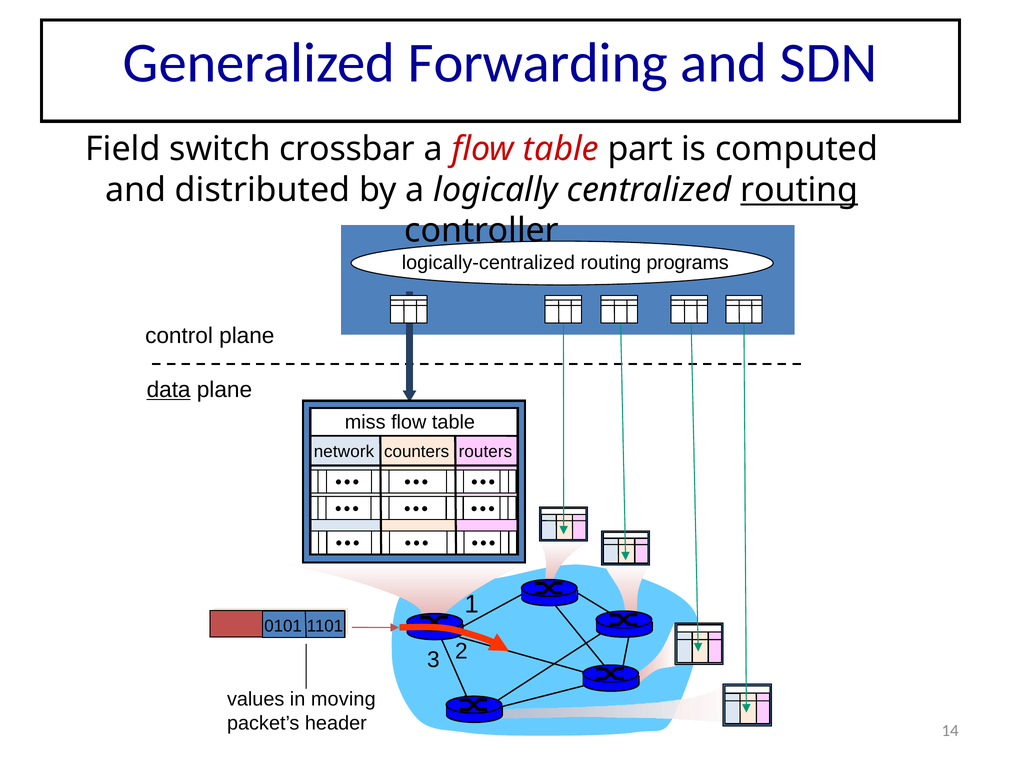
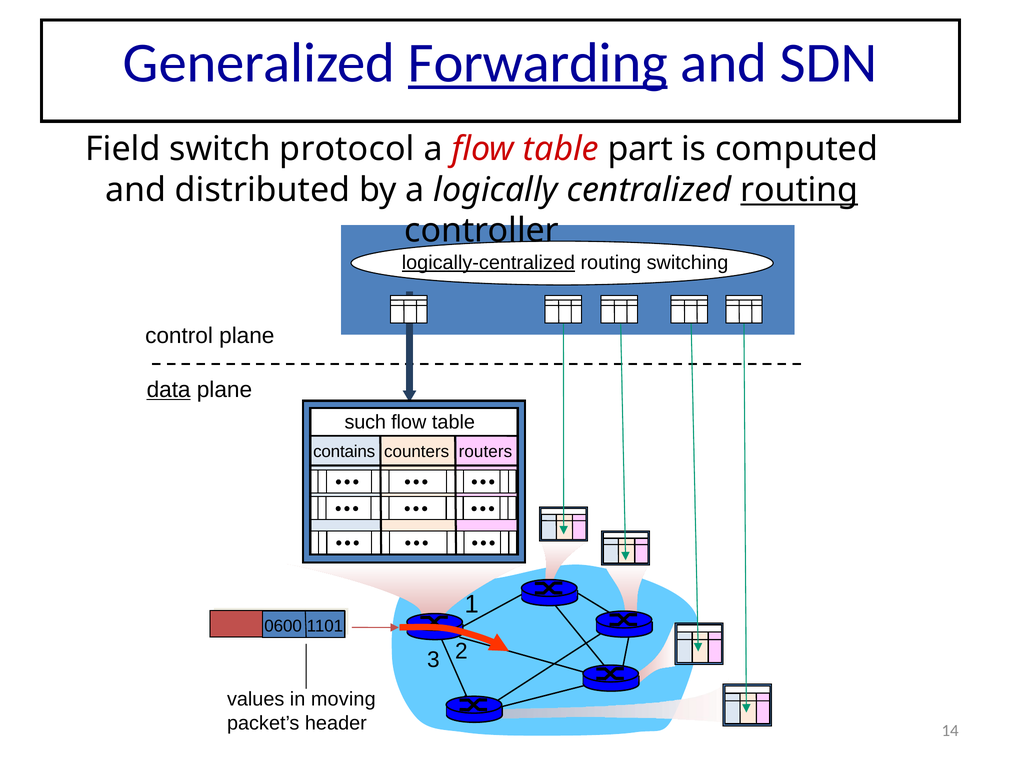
Forwarding underline: none -> present
crossbar: crossbar -> protocol
logically-centralized underline: none -> present
programs: programs -> switching
miss: miss -> such
network: network -> contains
0101: 0101 -> 0600
